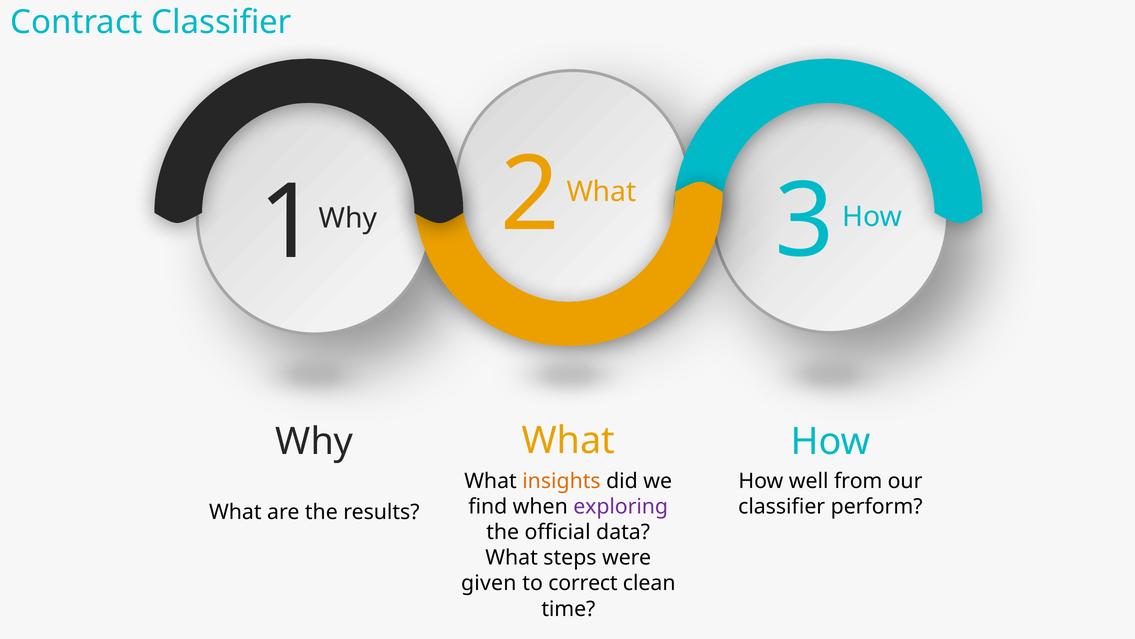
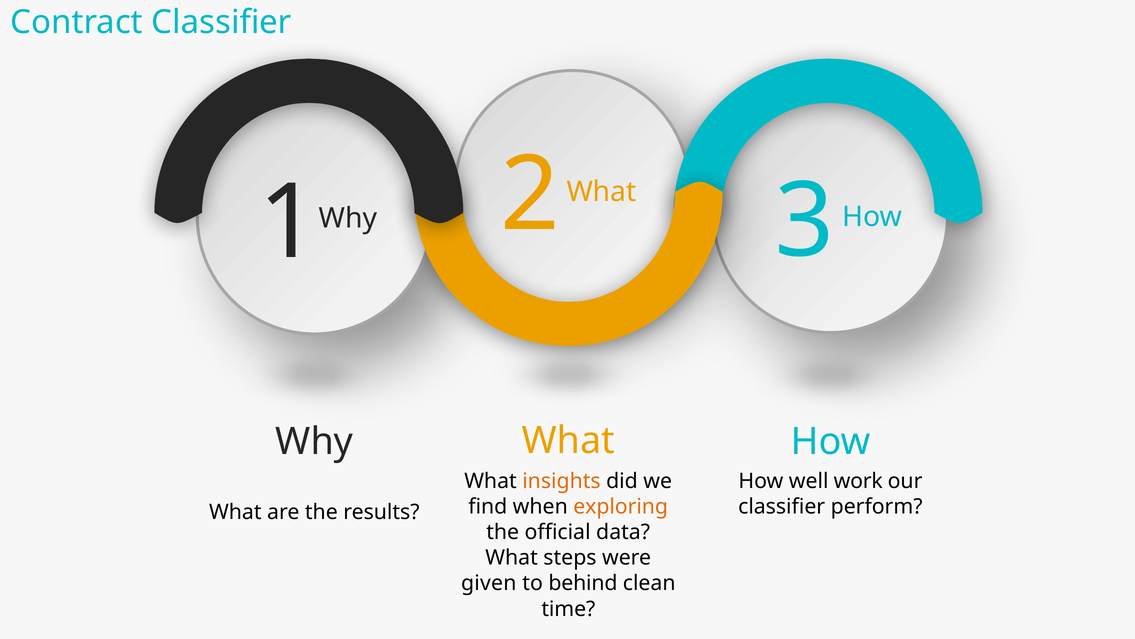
from: from -> work
exploring colour: purple -> orange
correct: correct -> behind
